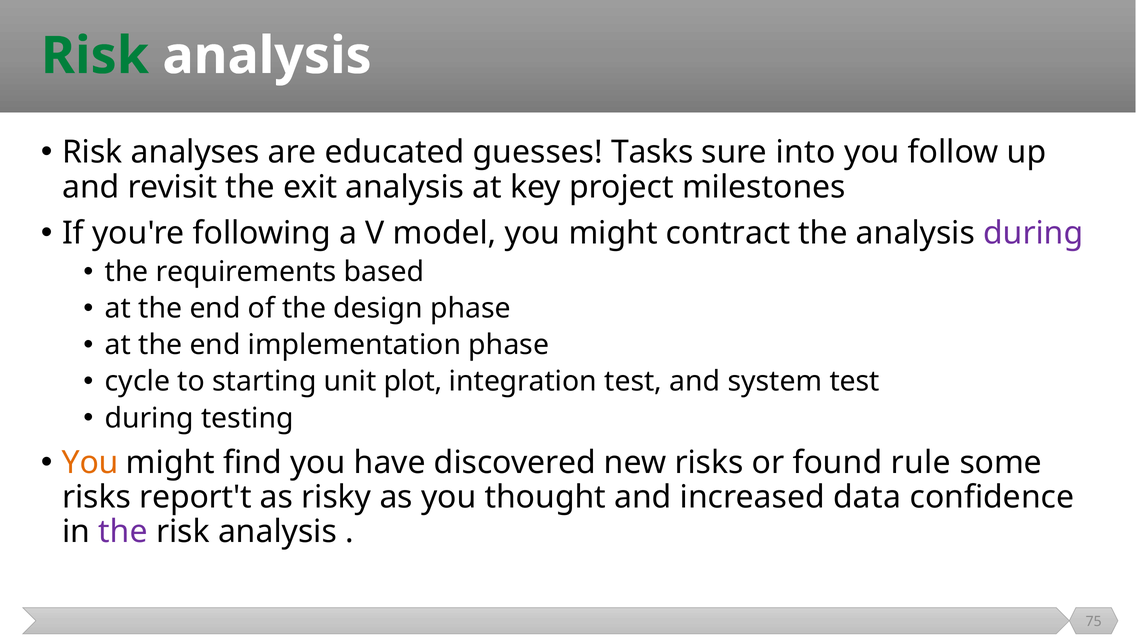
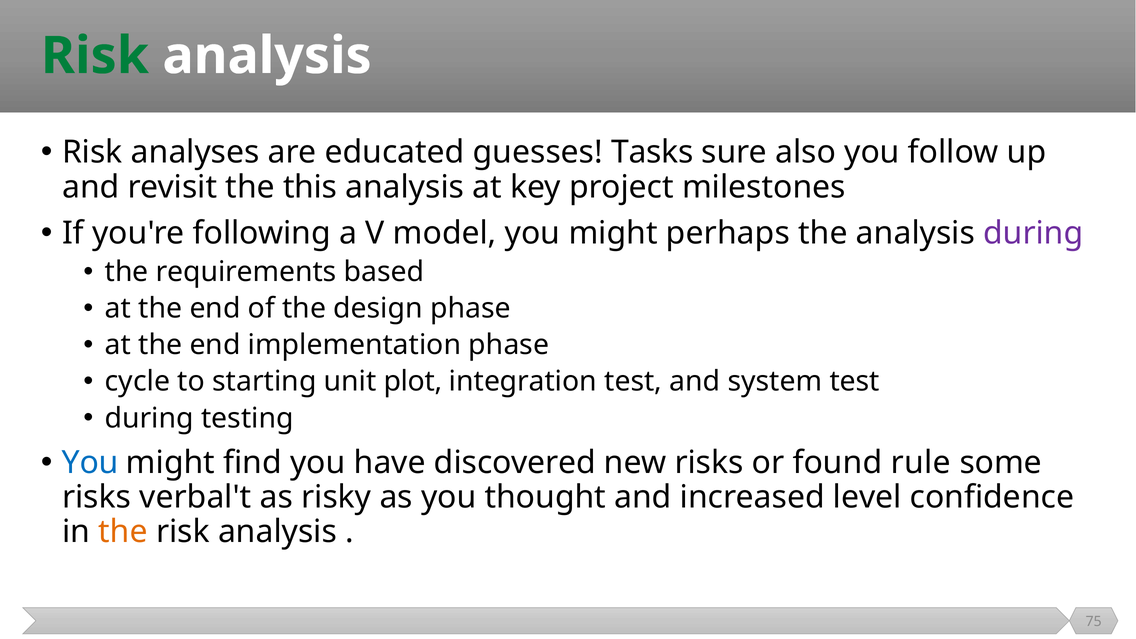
into: into -> also
exit: exit -> this
contract: contract -> perhaps
You at (90, 463) colour: orange -> blue
report't: report't -> verbal't
data: data -> level
the at (123, 532) colour: purple -> orange
